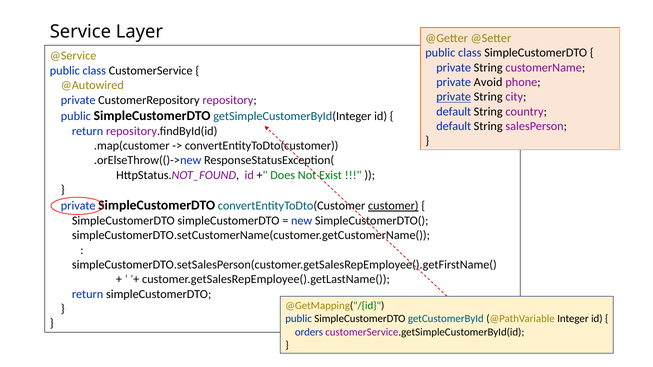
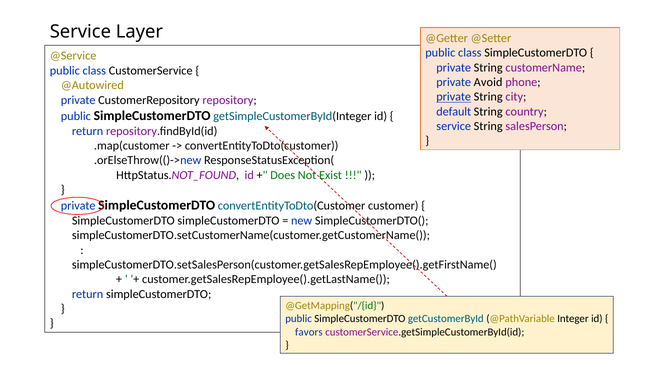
default at (454, 126): default -> service
customer underline: present -> none
orders: orders -> favors
